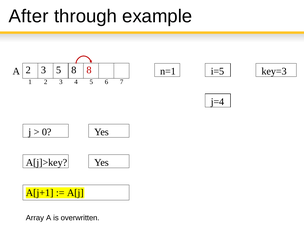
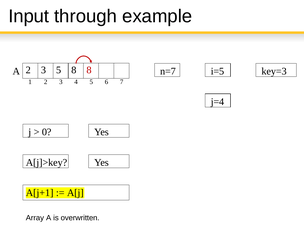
After: After -> Input
n=1: n=1 -> n=7
